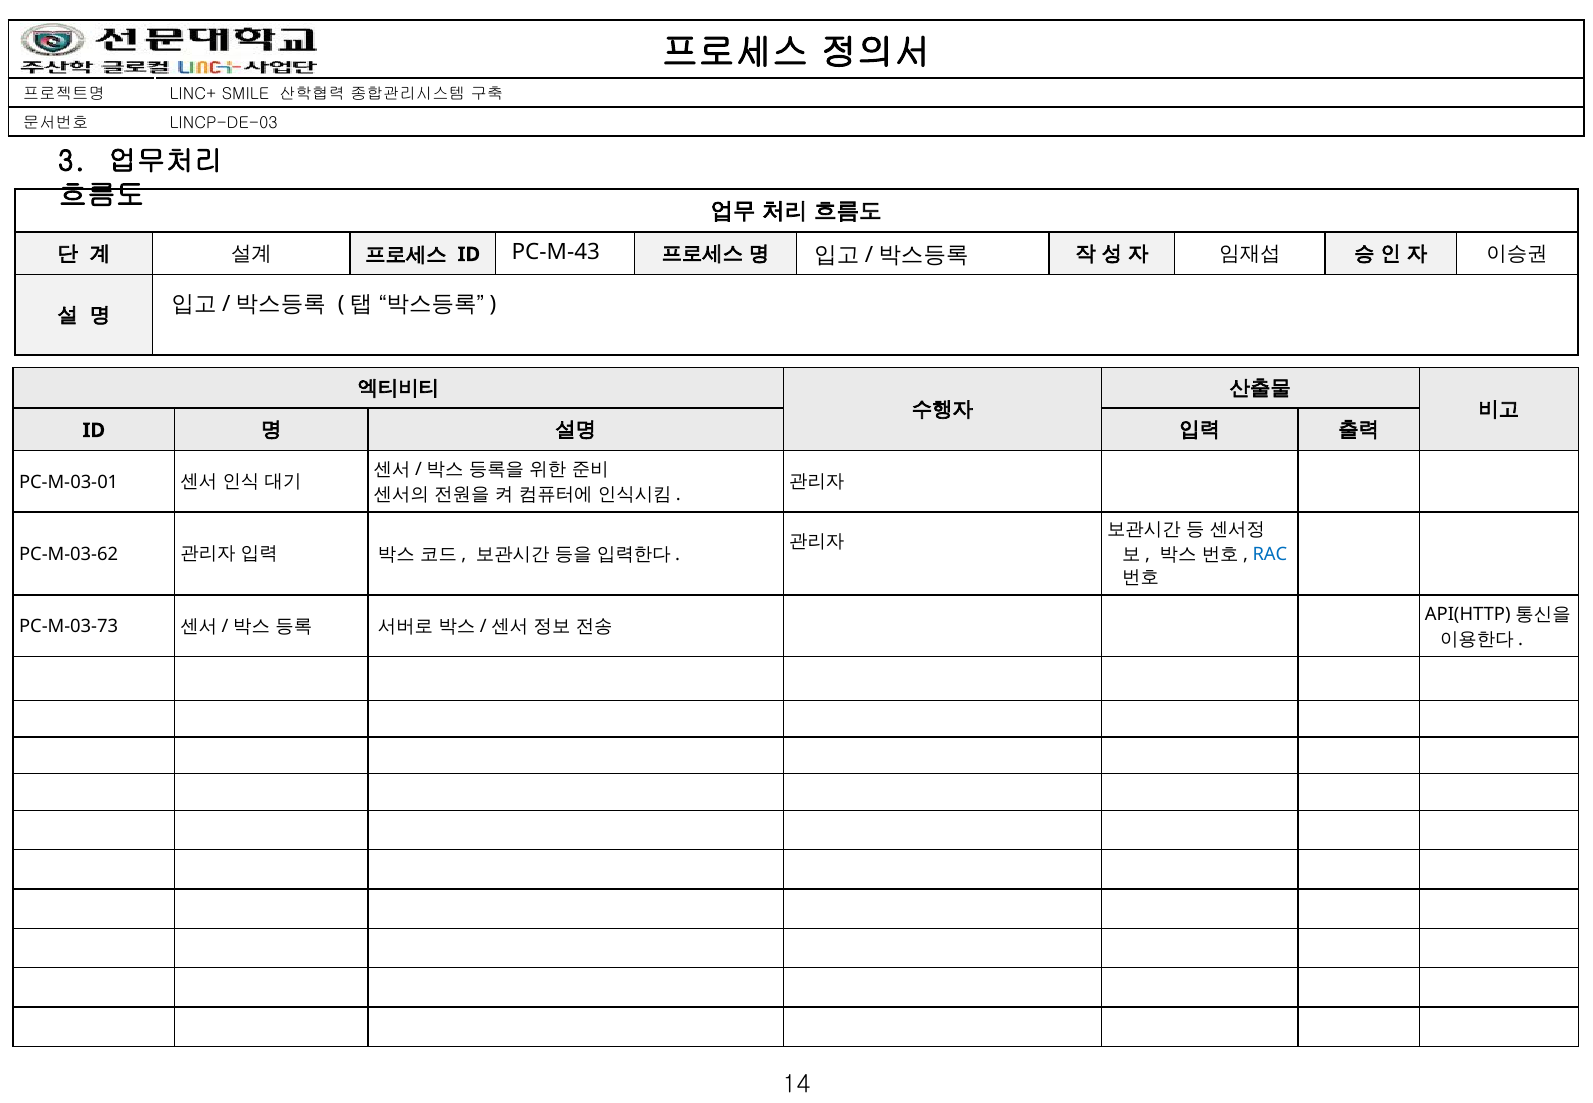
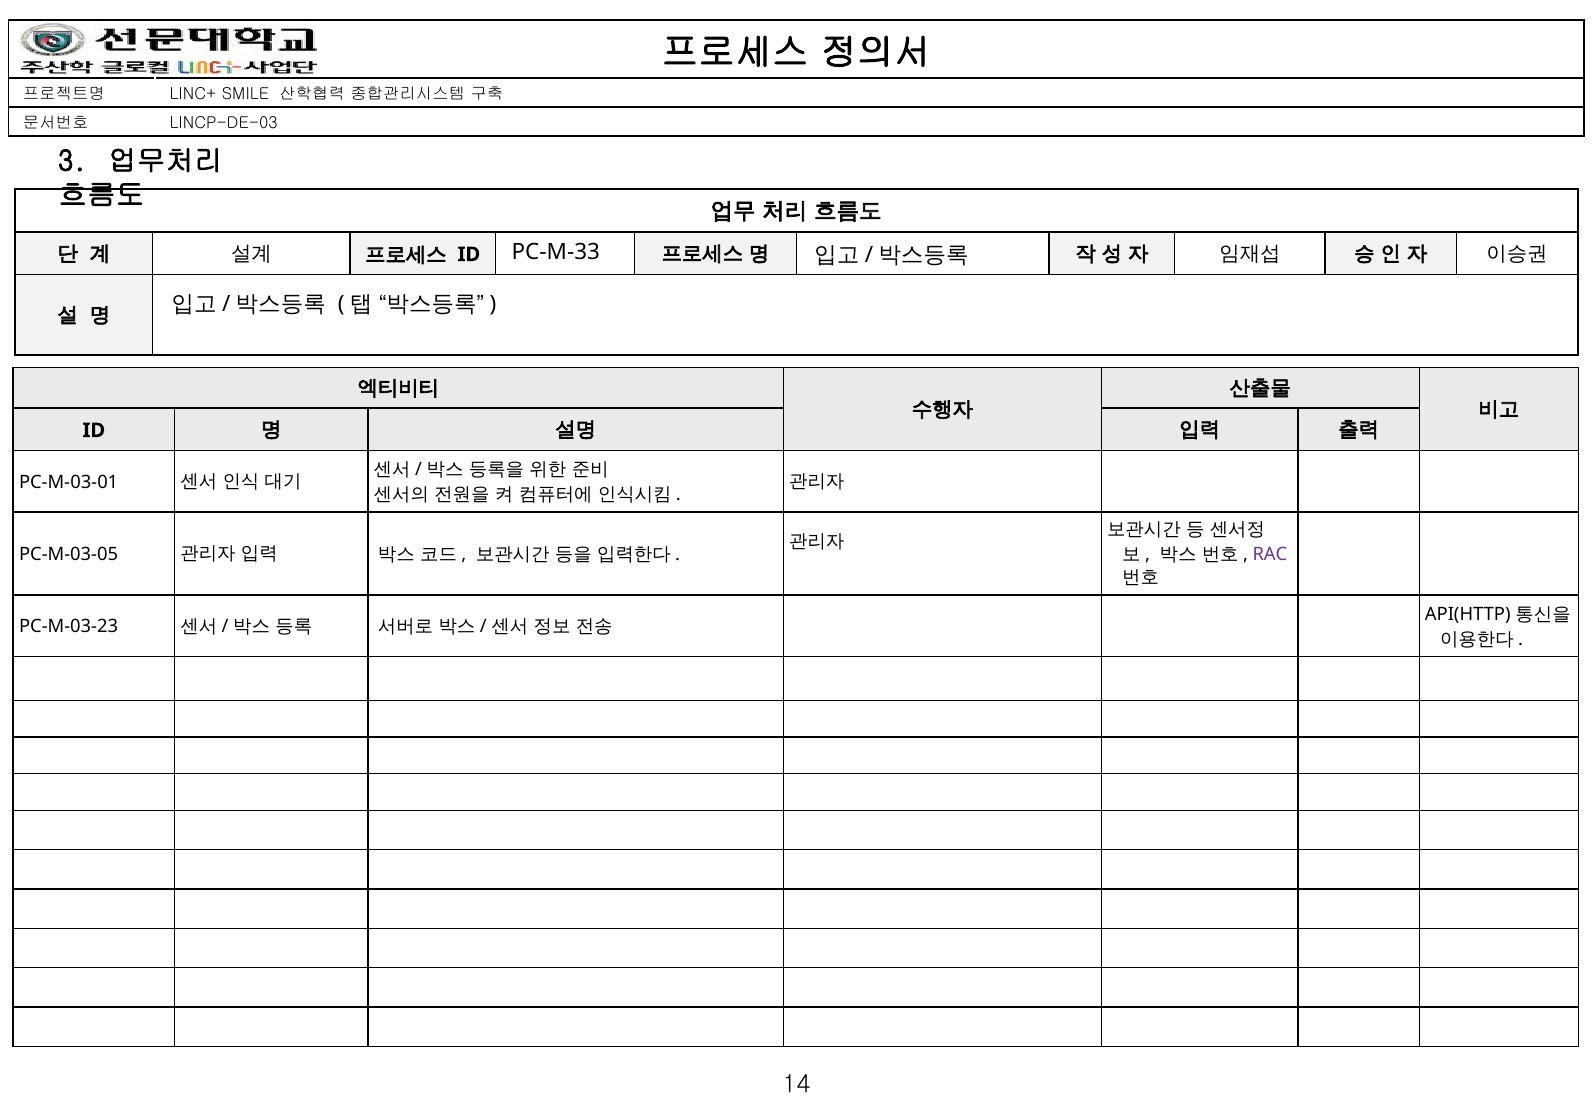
PC-M-43: PC-M-43 -> PC-M-33
RAC colour: blue -> purple
PC-M-03-62: PC-M-03-62 -> PC-M-03-05
PC-M-03-73: PC-M-03-73 -> PC-M-03-23
